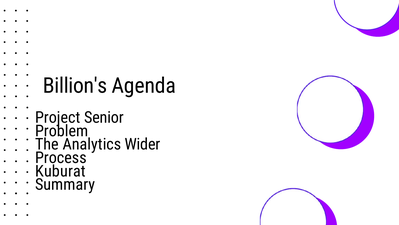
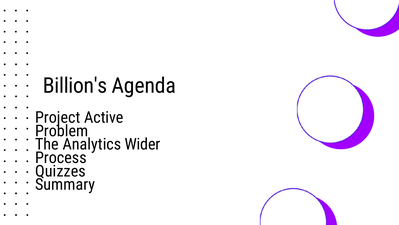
Senior: Senior -> Active
Kuburat: Kuburat -> Quizzes
